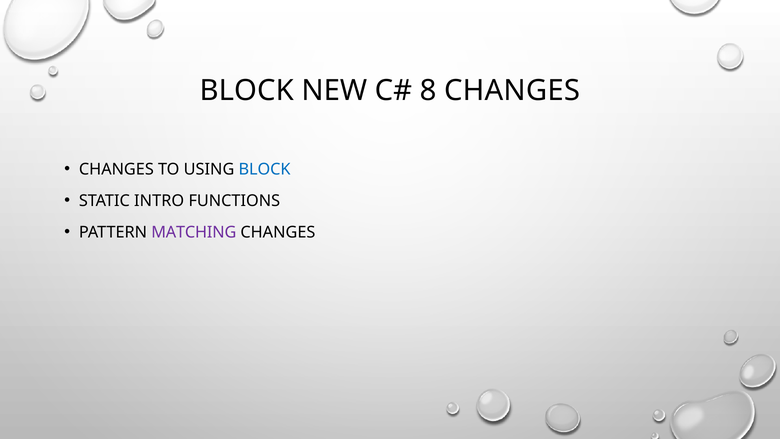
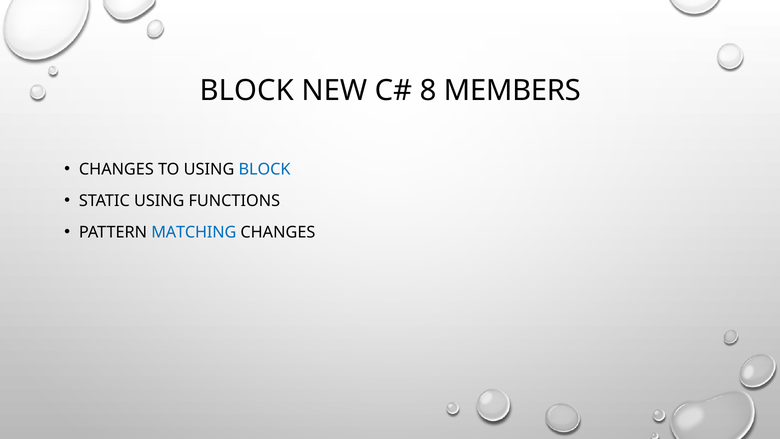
8 CHANGES: CHANGES -> MEMBERS
STATIC INTRO: INTRO -> USING
MATCHING colour: purple -> blue
